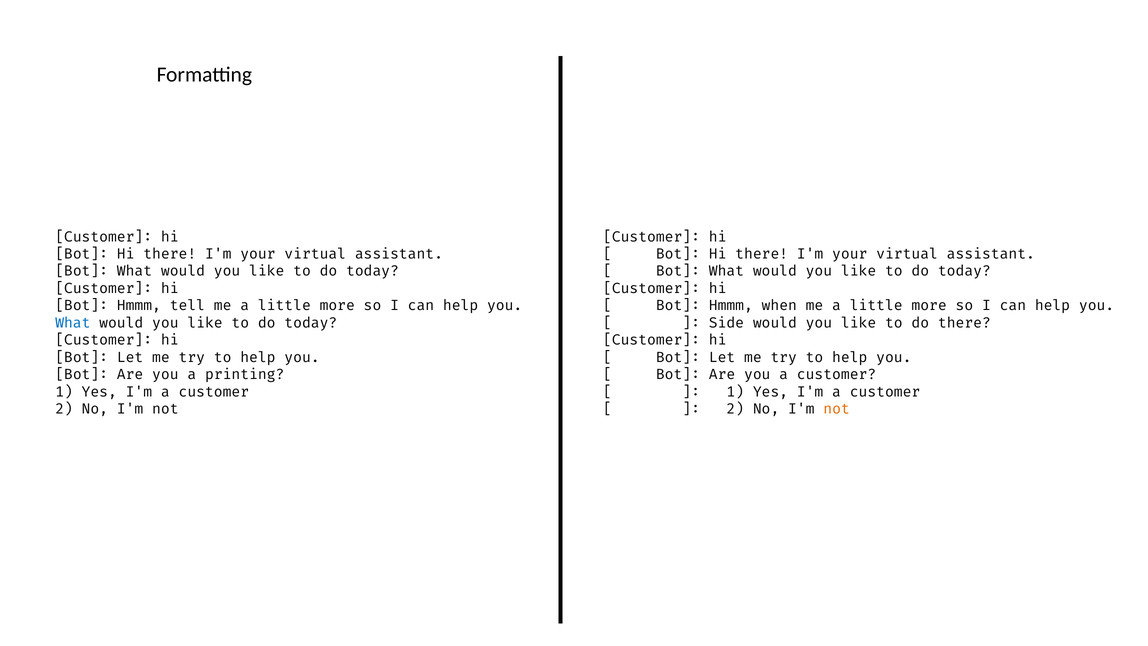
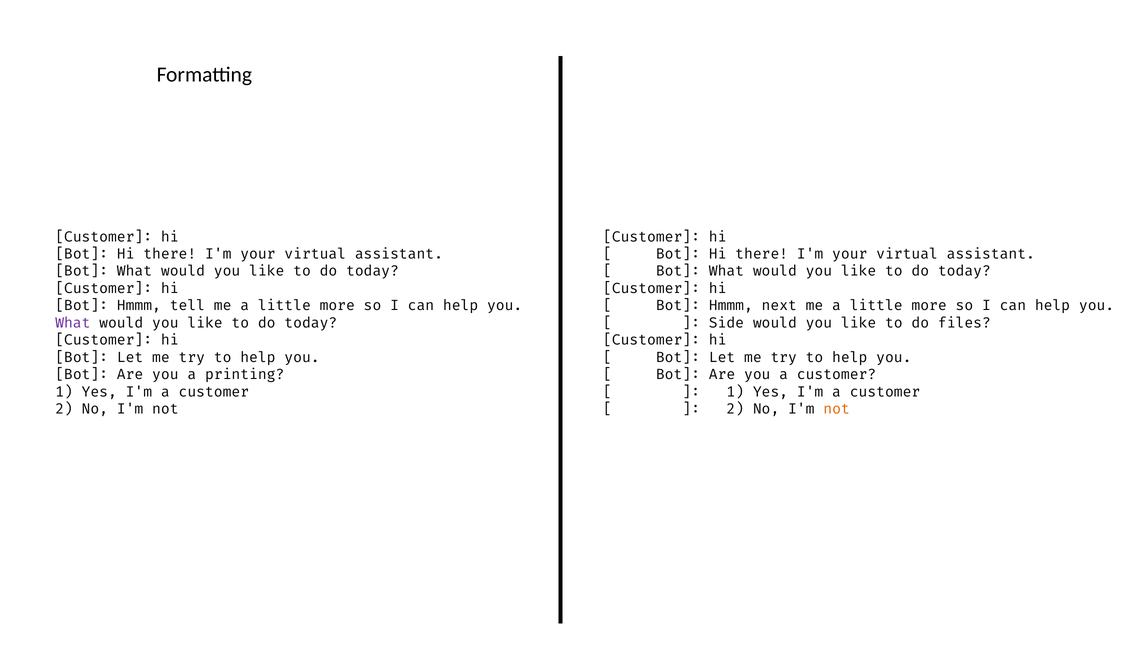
when: when -> next
What at (73, 323) colour: blue -> purple
do there: there -> files
